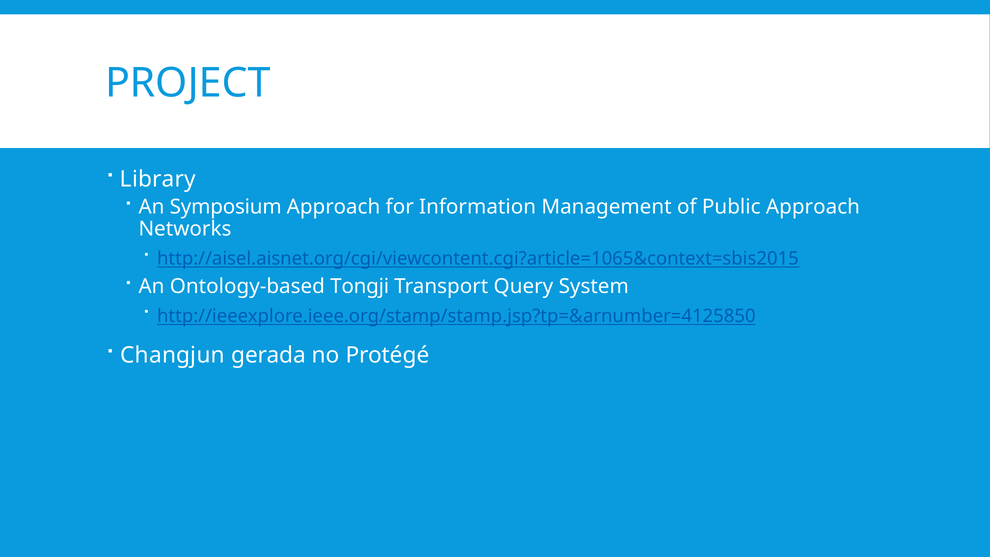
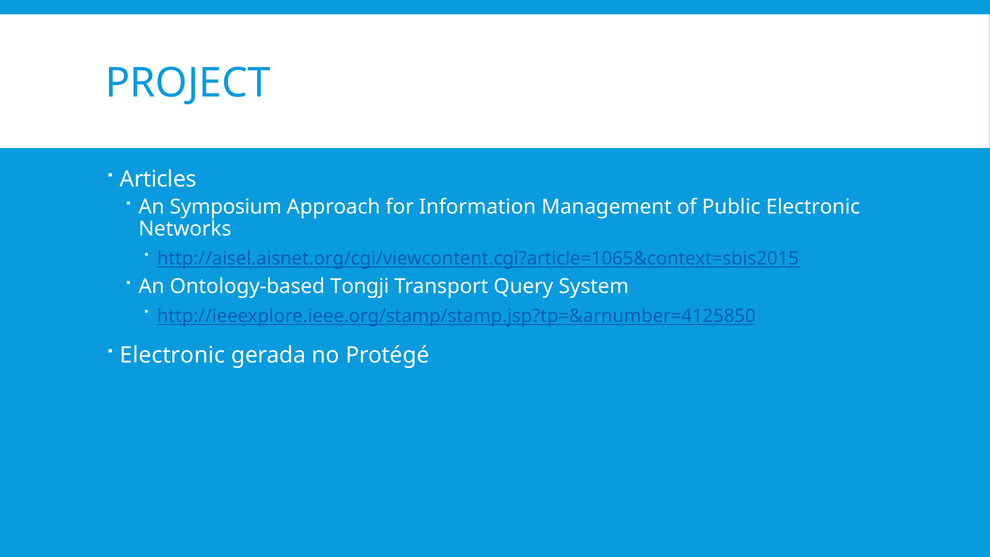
Library: Library -> Articles
Public Approach: Approach -> Electronic
Changjun at (173, 355): Changjun -> Electronic
